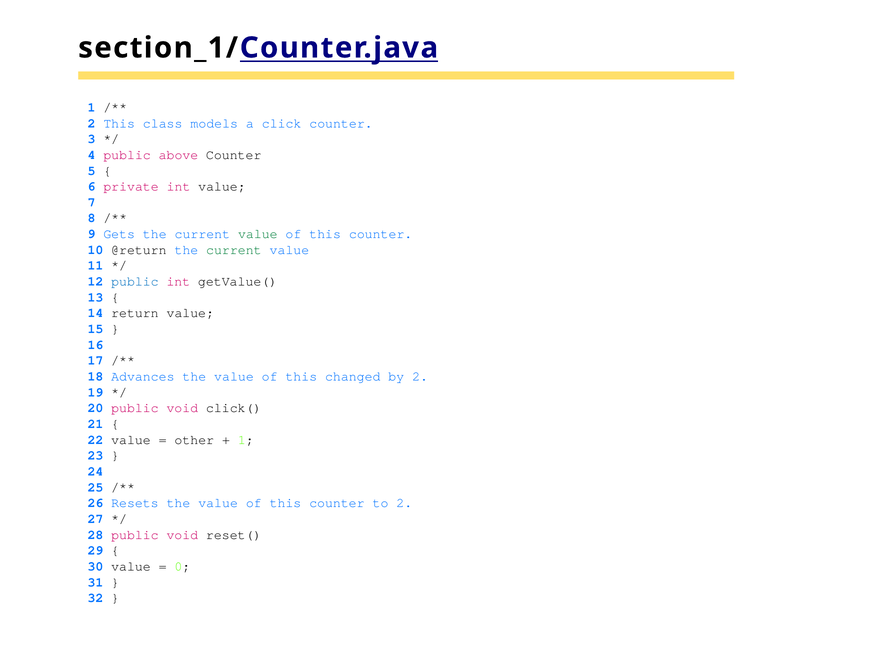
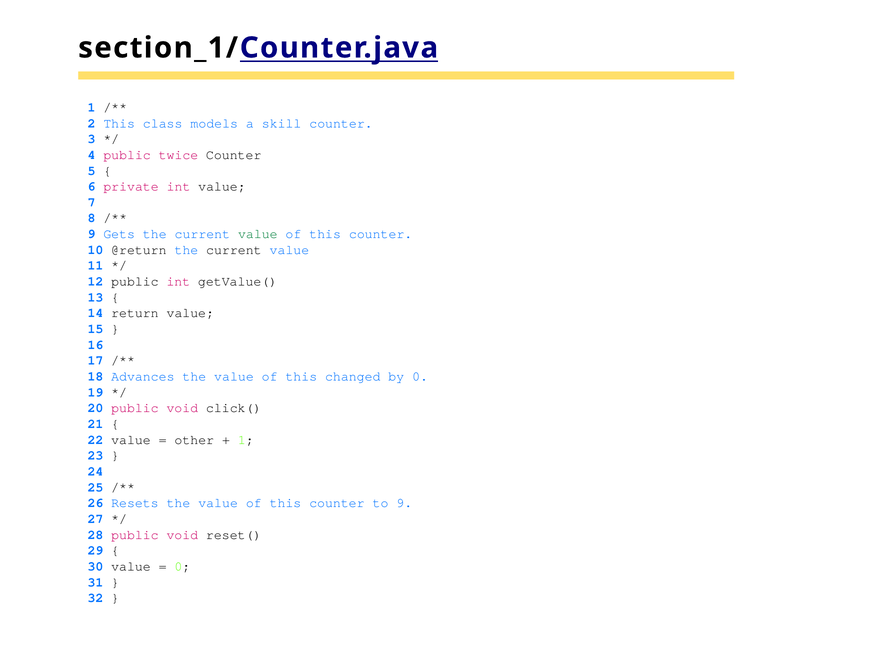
click: click -> skill
above: above -> twice
current at (234, 250) colour: green -> black
public at (135, 281) colour: blue -> black
by 2: 2 -> 0
to 2: 2 -> 9
